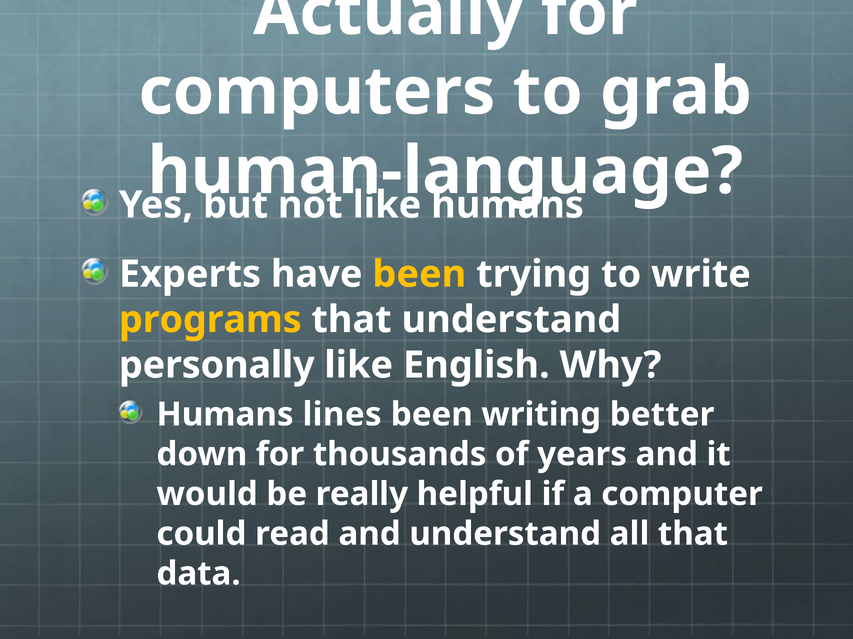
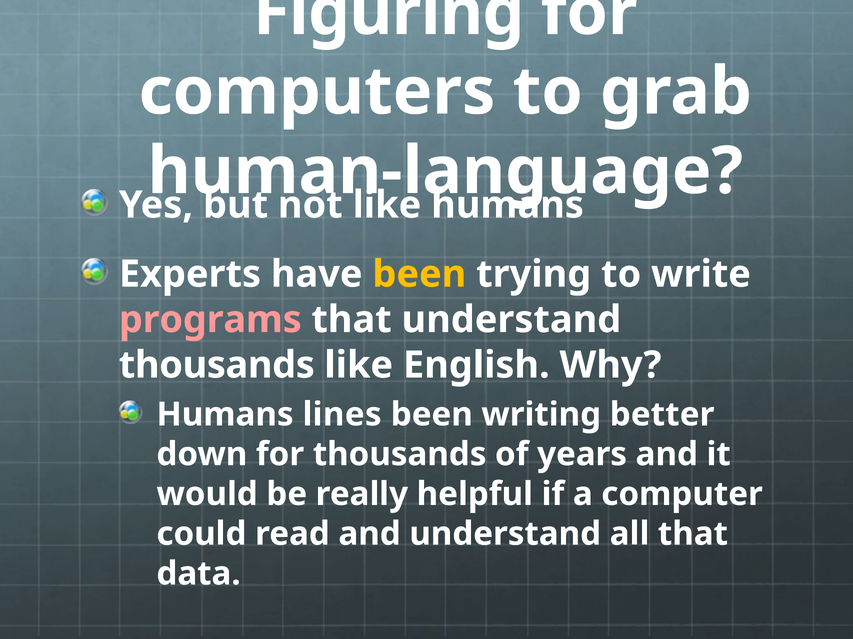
Actually: Actually -> Figuring
programs colour: yellow -> pink
personally at (217, 365): personally -> thousands
